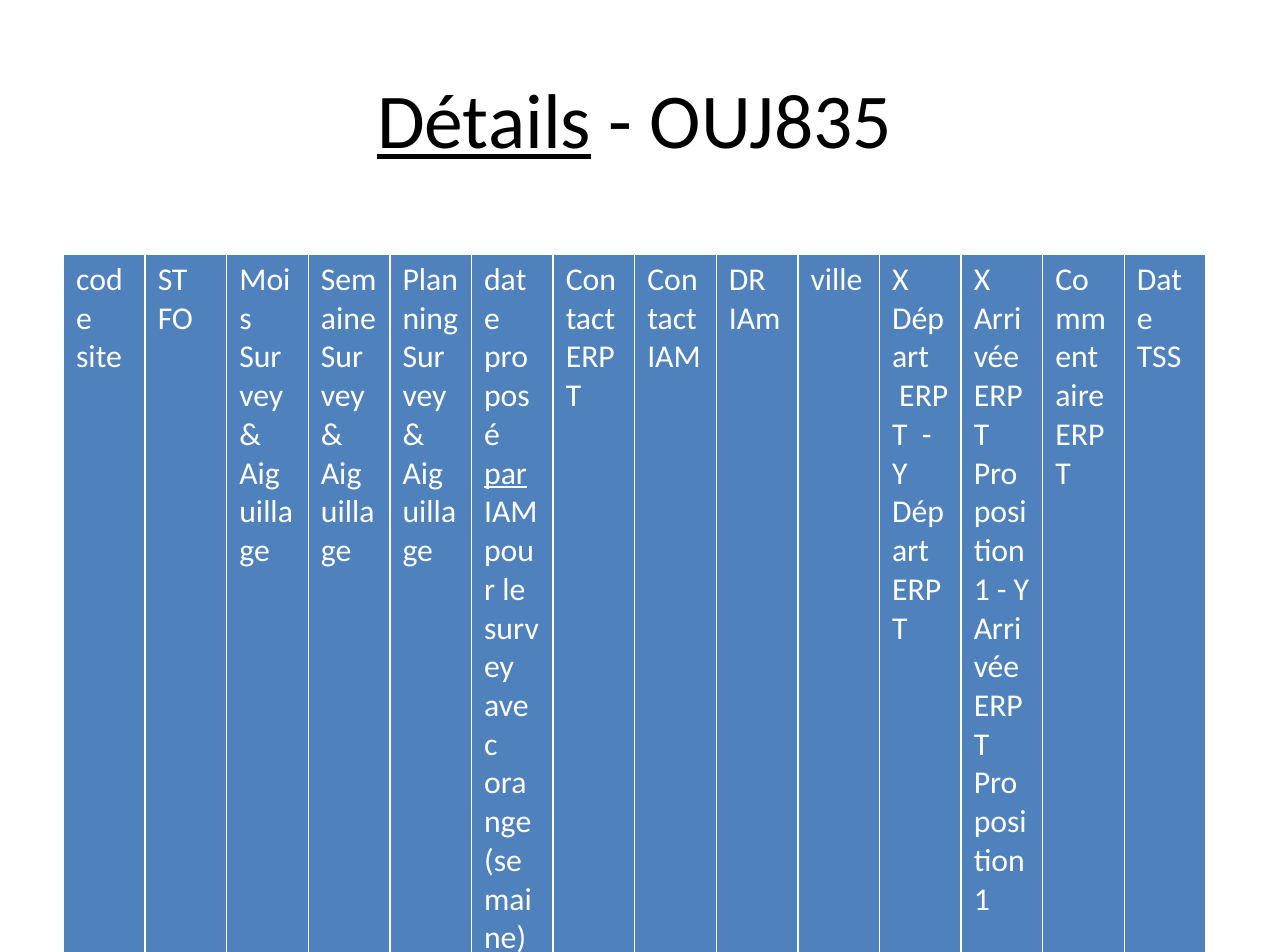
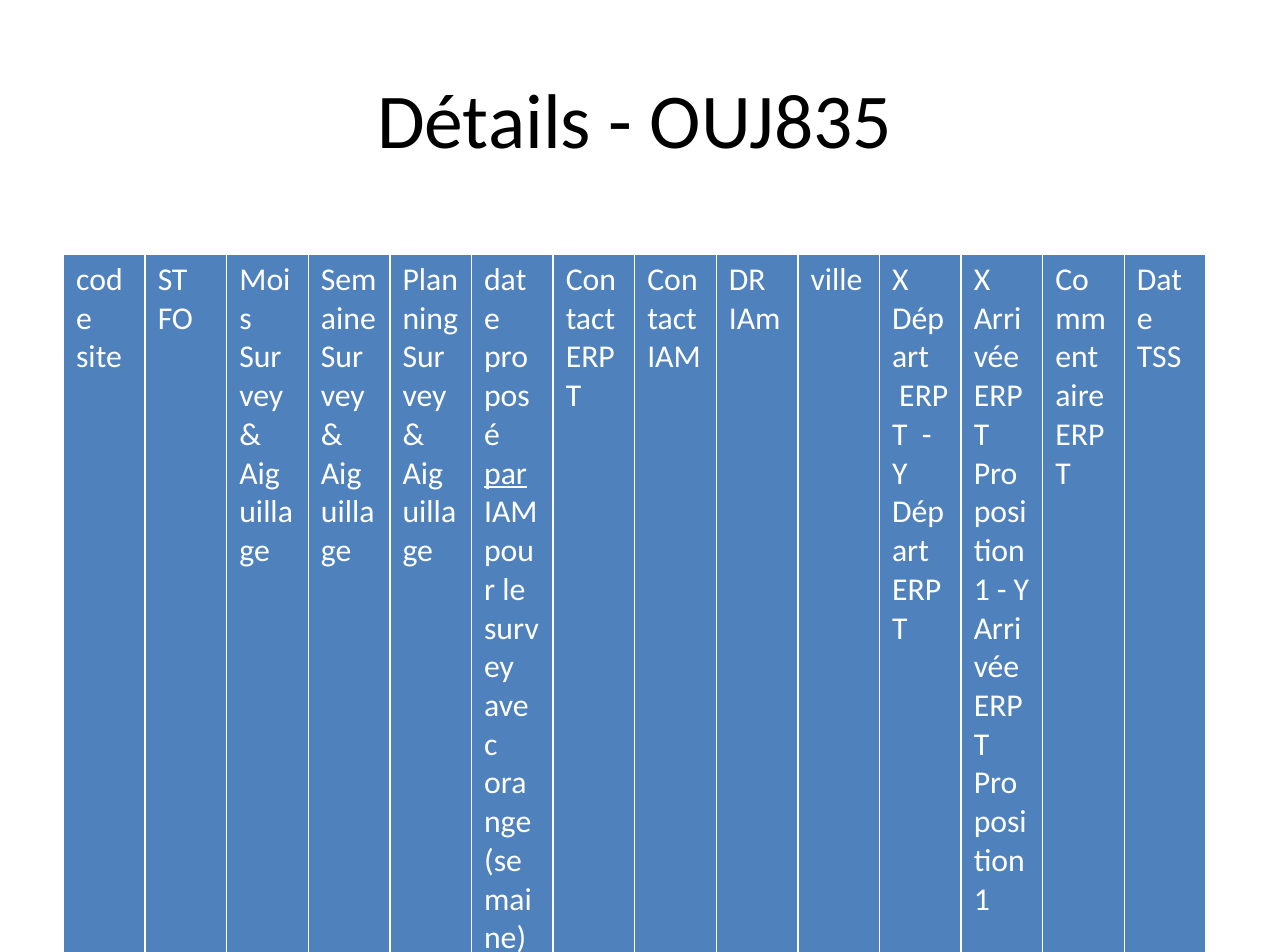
Détails underline: present -> none
